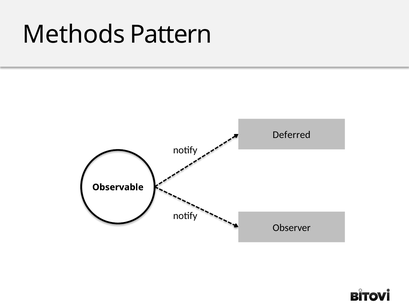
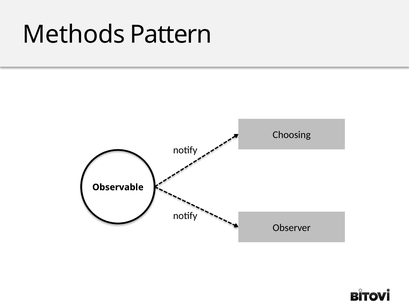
Deferred: Deferred -> Choosing
